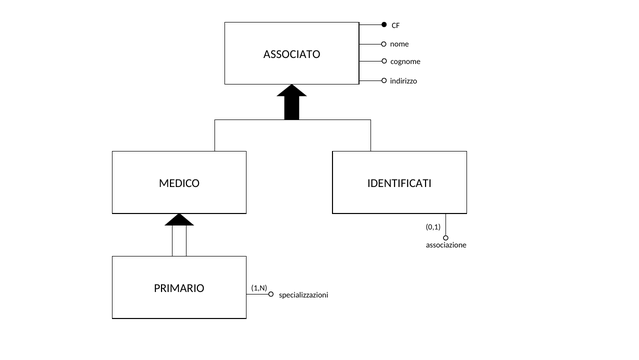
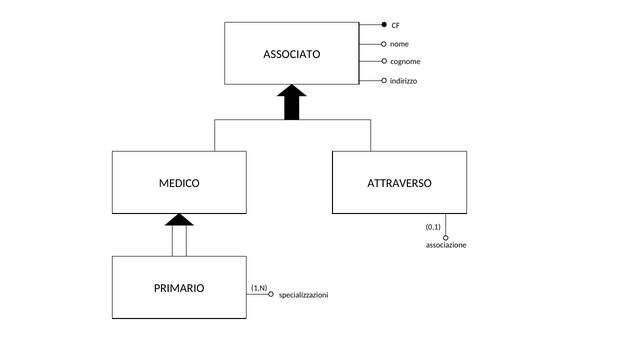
IDENTIFICATI: IDENTIFICATI -> ATTRAVERSO
